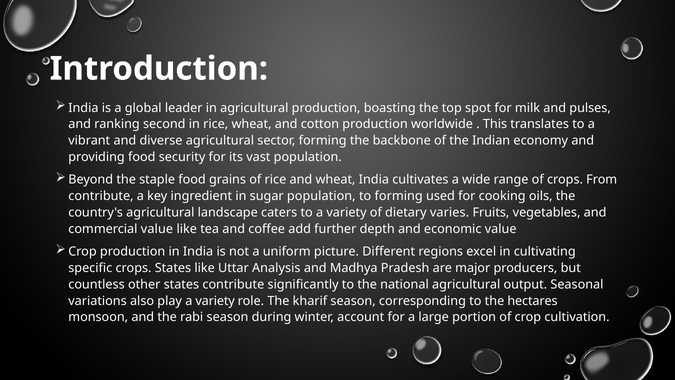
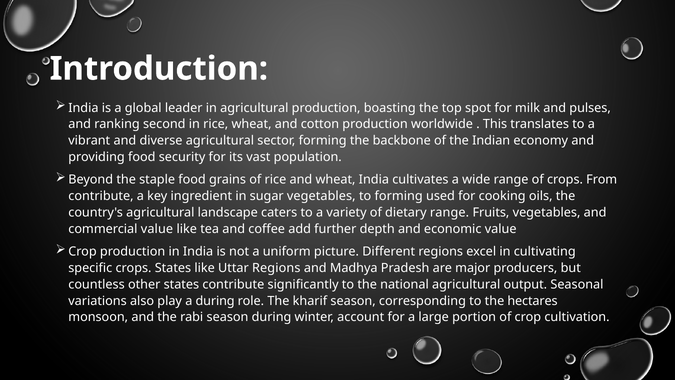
sugar population: population -> vegetables
dietary varies: varies -> range
Uttar Analysis: Analysis -> Regions
play a variety: variety -> during
